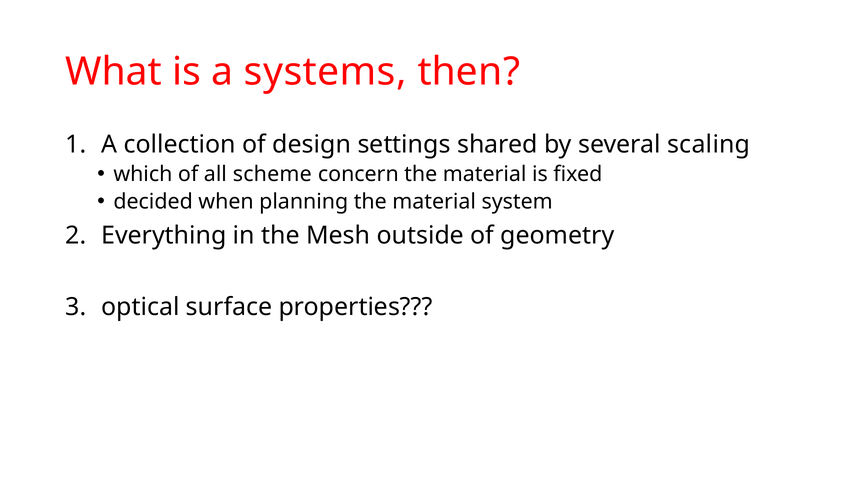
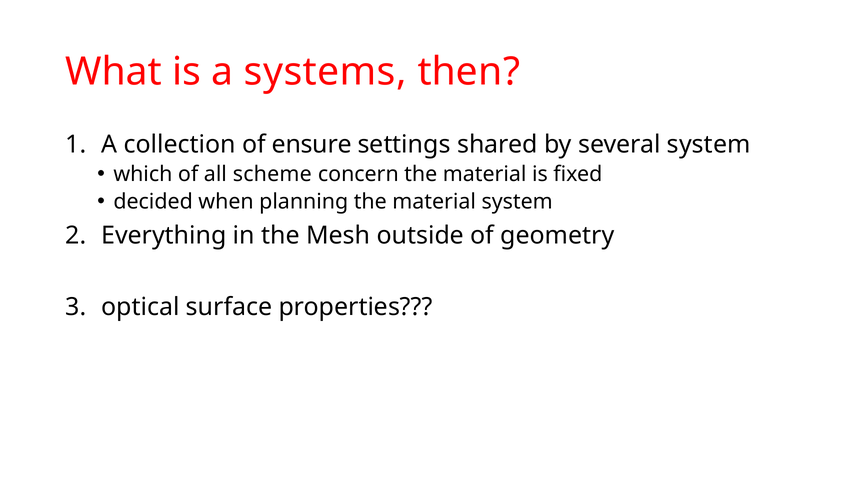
design: design -> ensure
several scaling: scaling -> system
